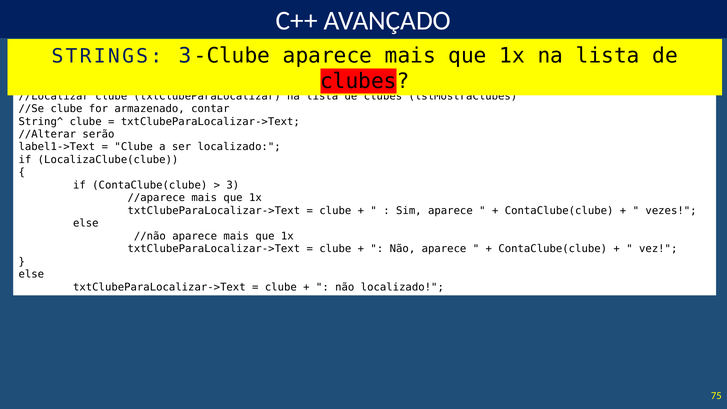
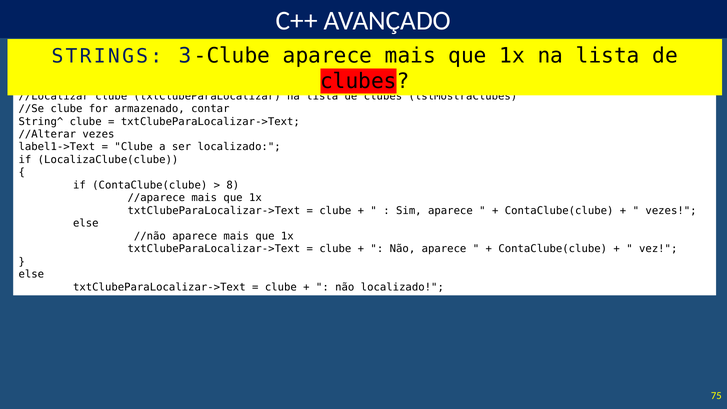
//Alterar serão: serão -> vezes
3: 3 -> 8
